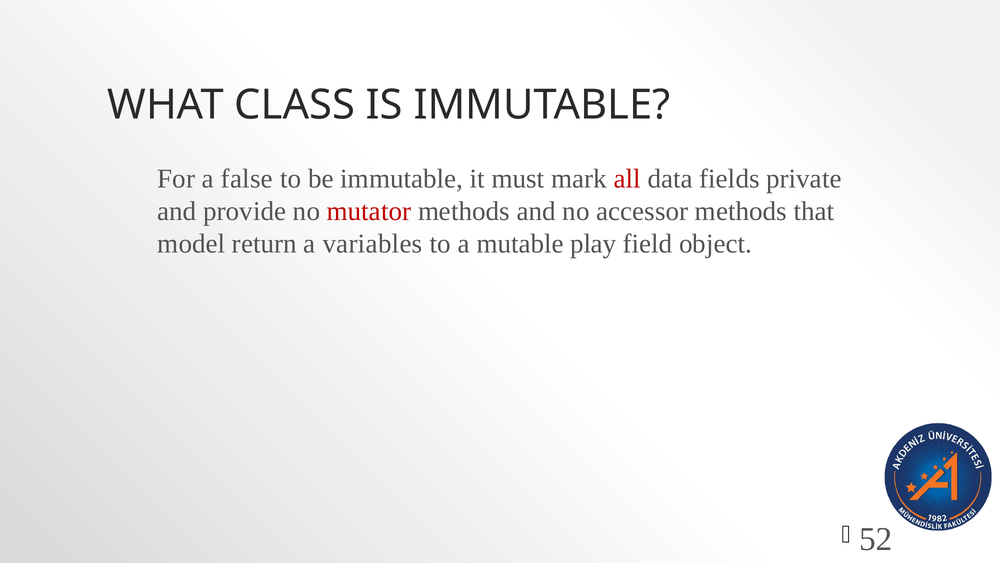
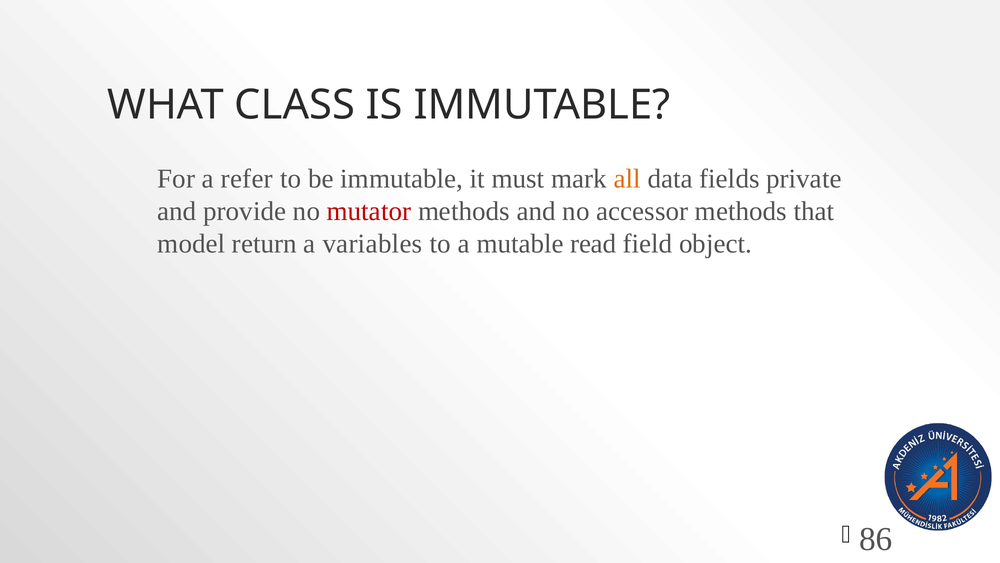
false: false -> refer
all colour: red -> orange
play: play -> read
52: 52 -> 86
